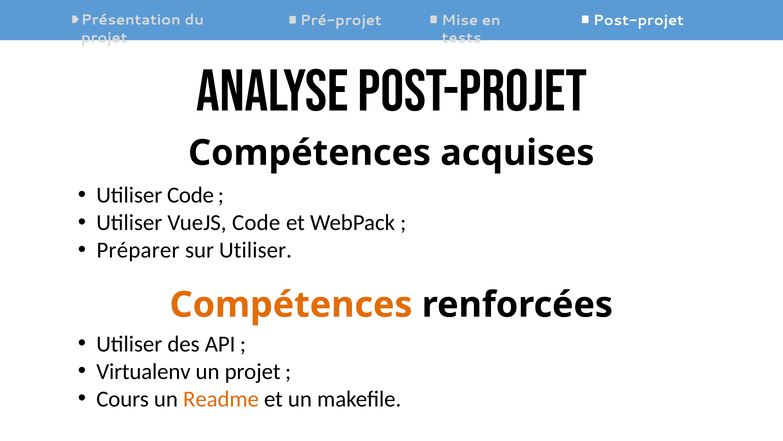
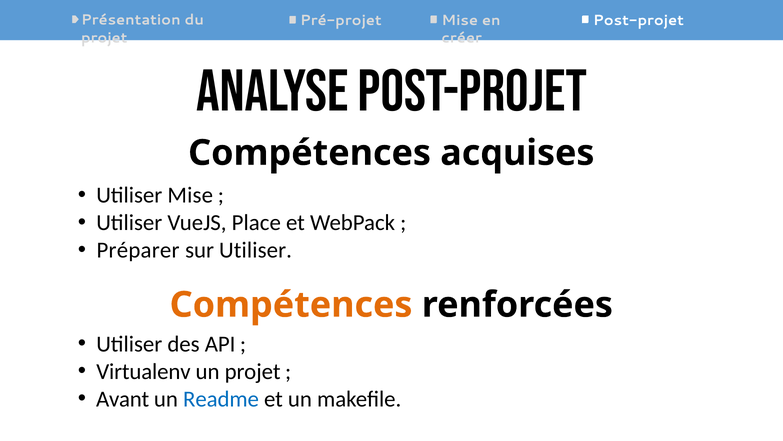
tests: tests -> créer
Utiliser Code: Code -> Mise
VueJS Code: Code -> Place
Cours: Cours -> Avant
Readme colour: orange -> blue
